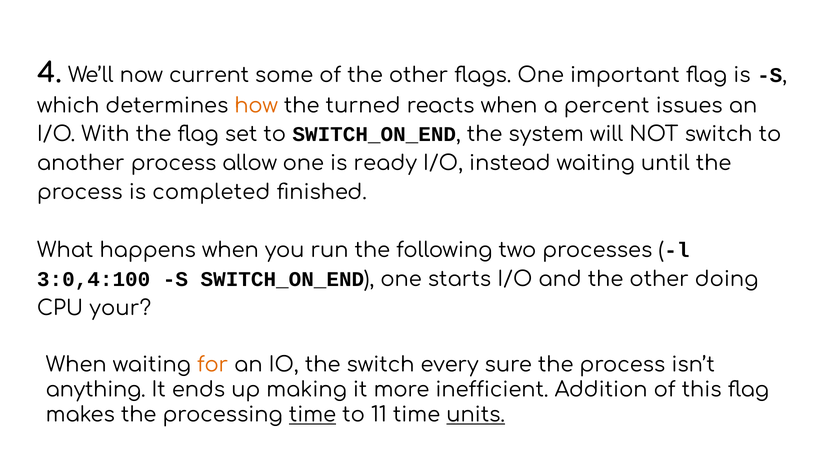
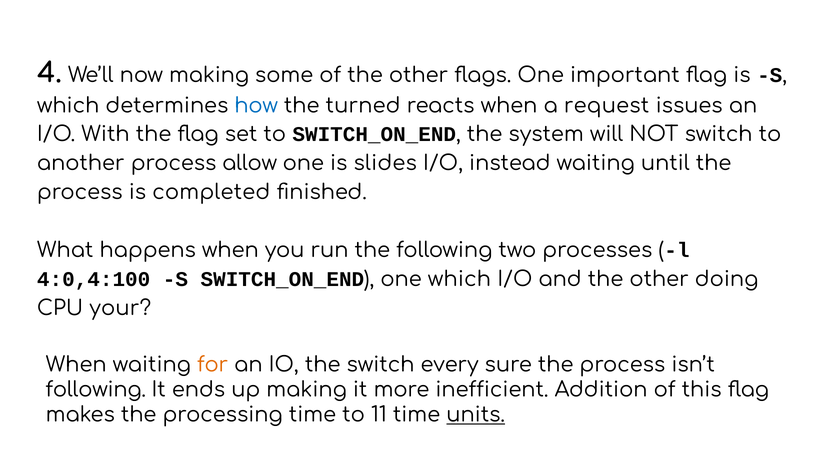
now current: current -> making
how colour: orange -> blue
percent: percent -> request
ready: ready -> slides
3:0,4:100: 3:0,4:100 -> 4:0,4:100
one starts: starts -> which
anything at (96, 390): anything -> following
time at (312, 415) underline: present -> none
